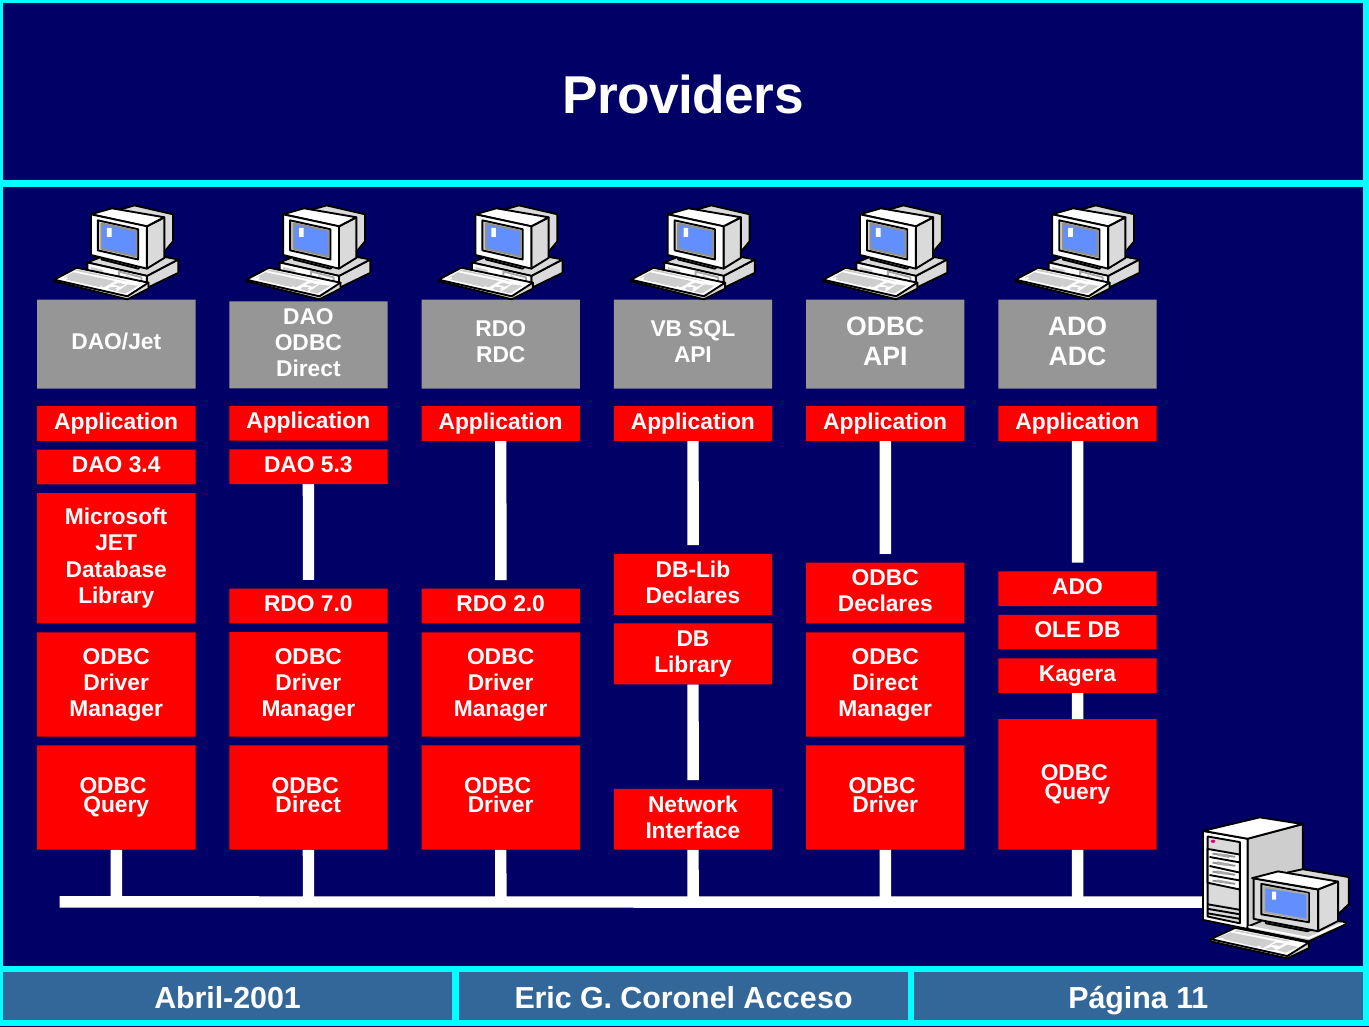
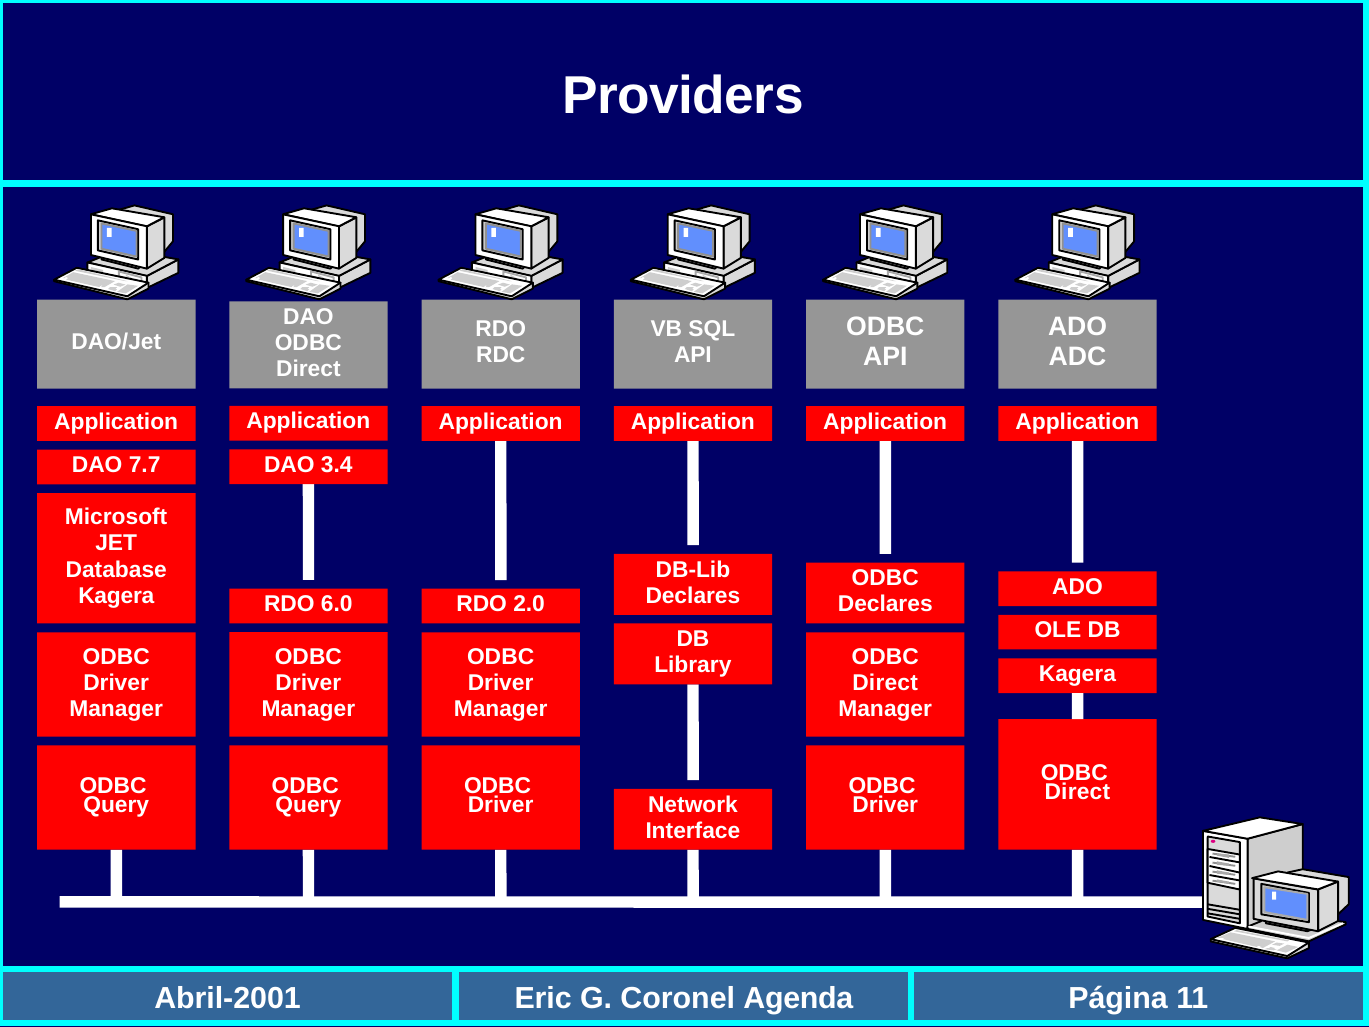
5.3: 5.3 -> 3.4
3.4: 3.4 -> 7.7
Library at (116, 595): Library -> Kagera
7.0: 7.0 -> 6.0
Query at (1077, 792): Query -> Direct
Direct at (308, 805): Direct -> Query
Acceso: Acceso -> Agenda
